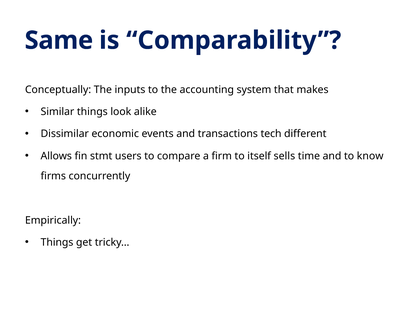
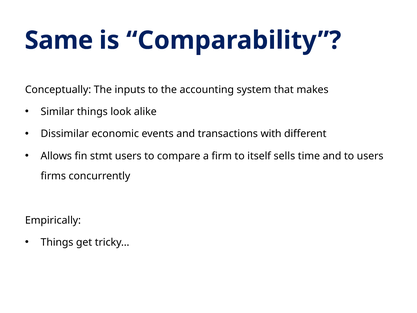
tech: tech -> with
to know: know -> users
